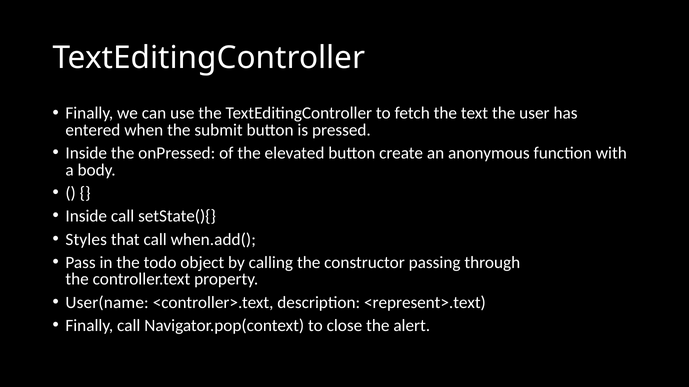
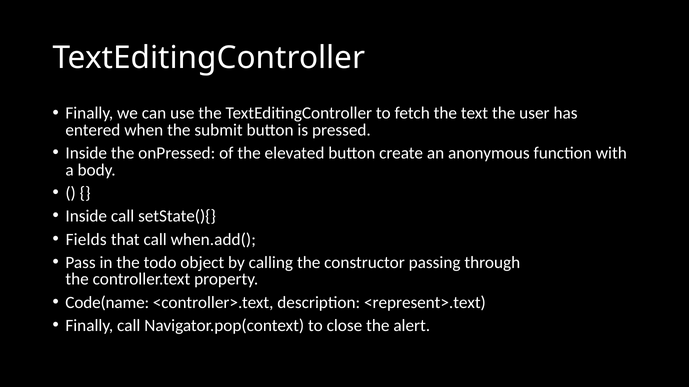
Styles: Styles -> Fields
User(name: User(name -> Code(name
